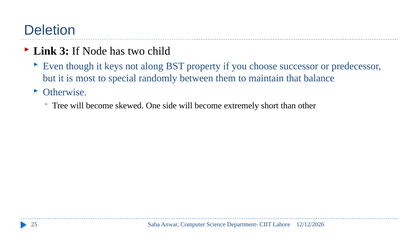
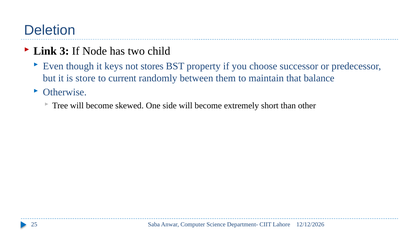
along: along -> stores
most: most -> store
special: special -> current
